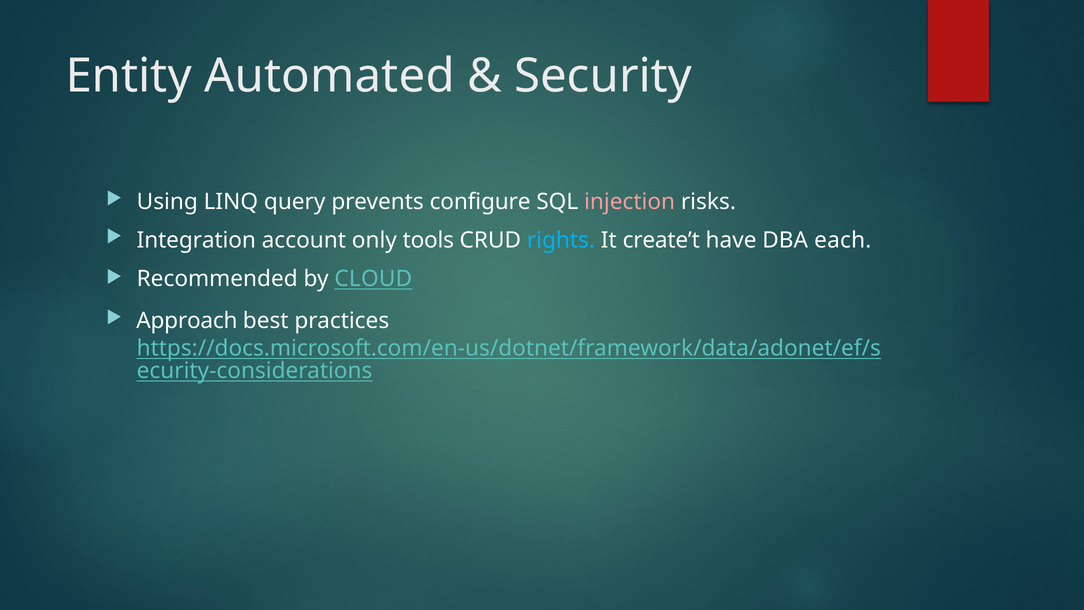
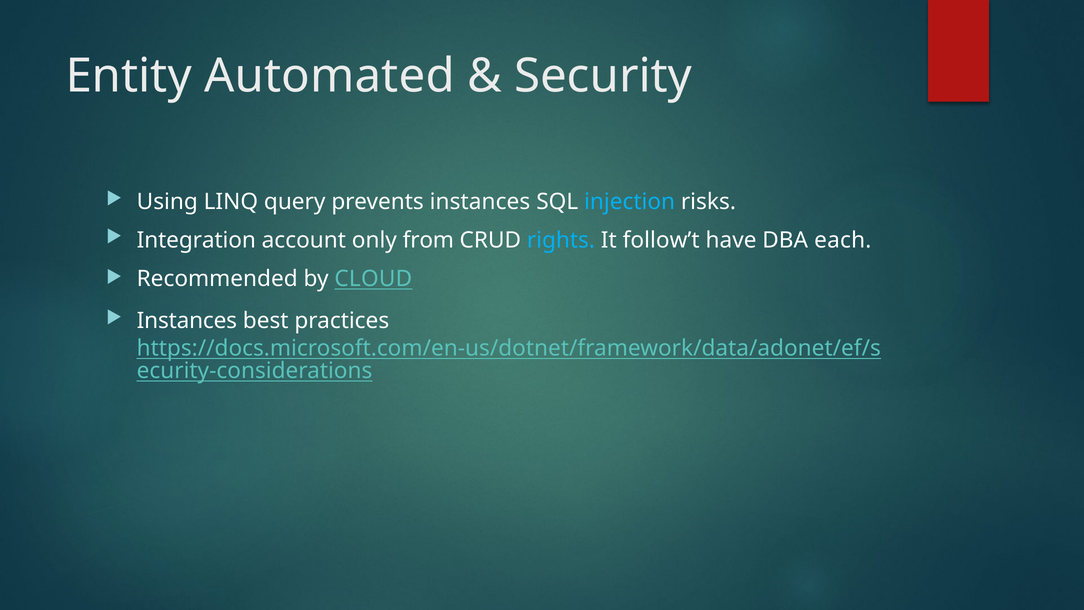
prevents configure: configure -> instances
injection colour: pink -> light blue
tools: tools -> from
create’t: create’t -> follow’t
Approach at (187, 321): Approach -> Instances
